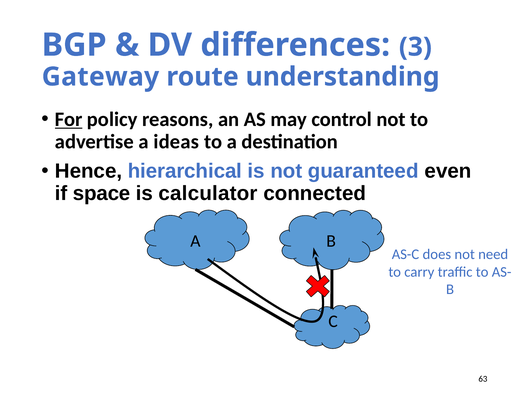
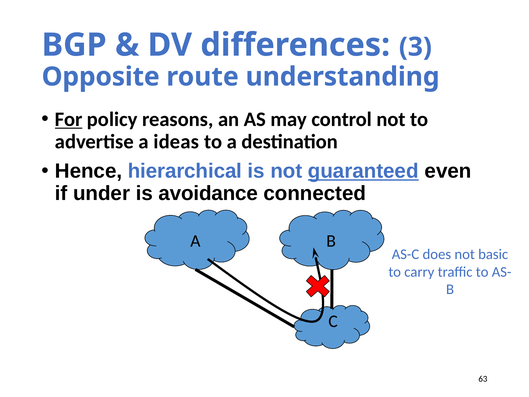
Gateway: Gateway -> Opposite
guaranteed underline: none -> present
space: space -> under
calculator: calculator -> avoidance
need: need -> basic
